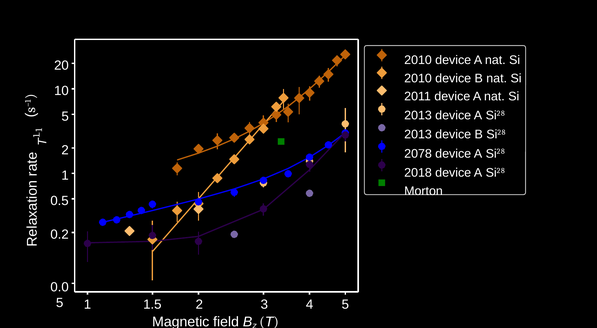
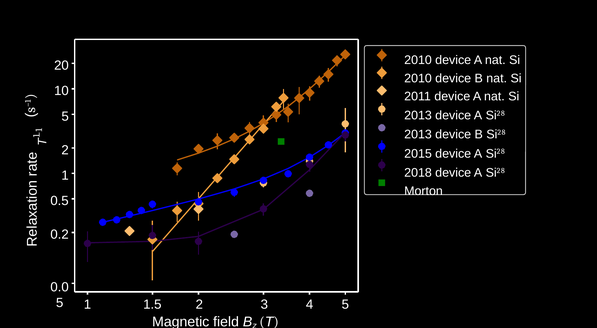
2078: 2078 -> 2015
